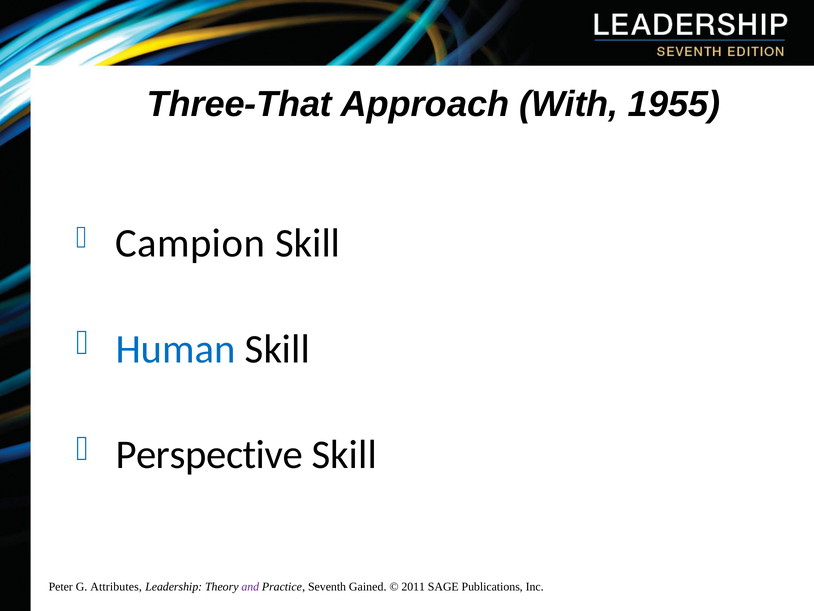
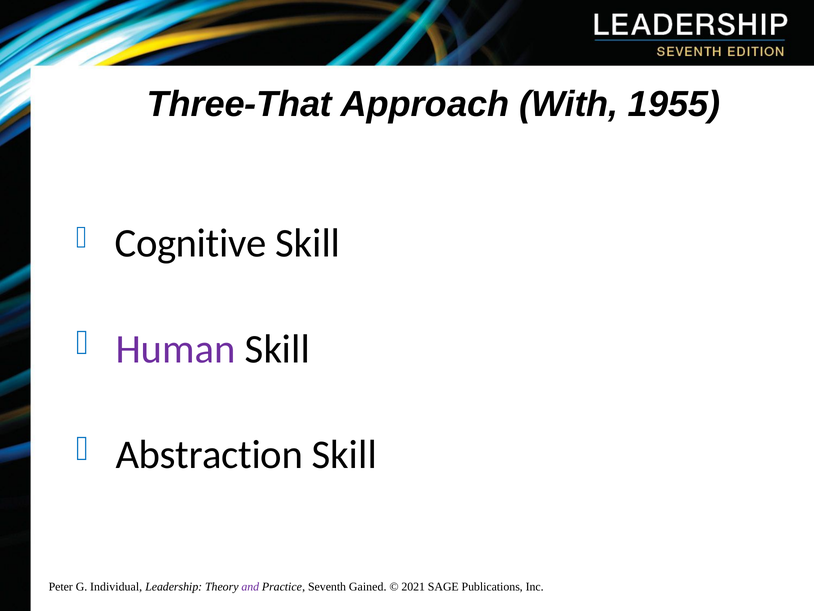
Campion: Campion -> Cognitive
Human colour: blue -> purple
Perspective: Perspective -> Abstraction
Attributes: Attributes -> Individual
2011: 2011 -> 2021
